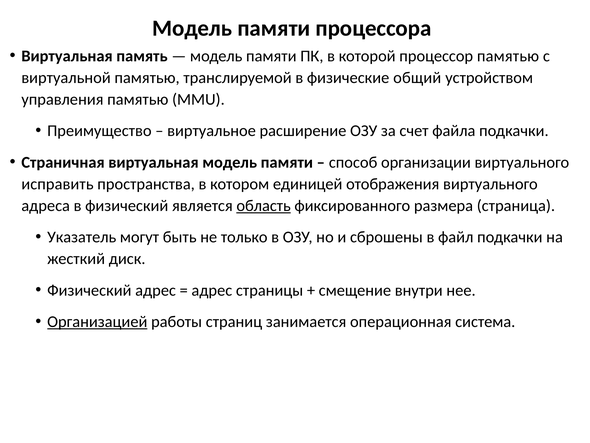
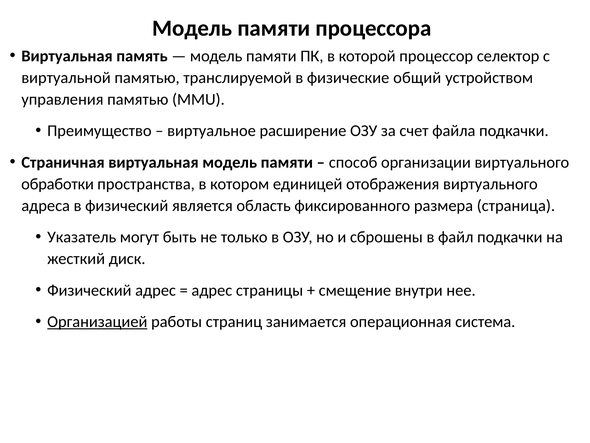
процессор памятью: памятью -> селектор
исправить: исправить -> обработки
область underline: present -> none
